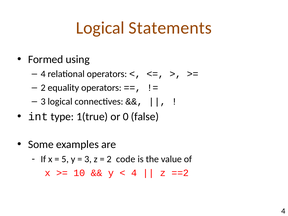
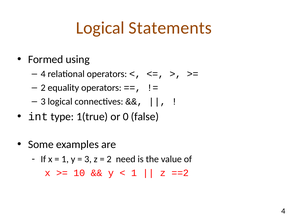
5 at (65, 159): 5 -> 1
code: code -> need
4 at (134, 173): 4 -> 1
